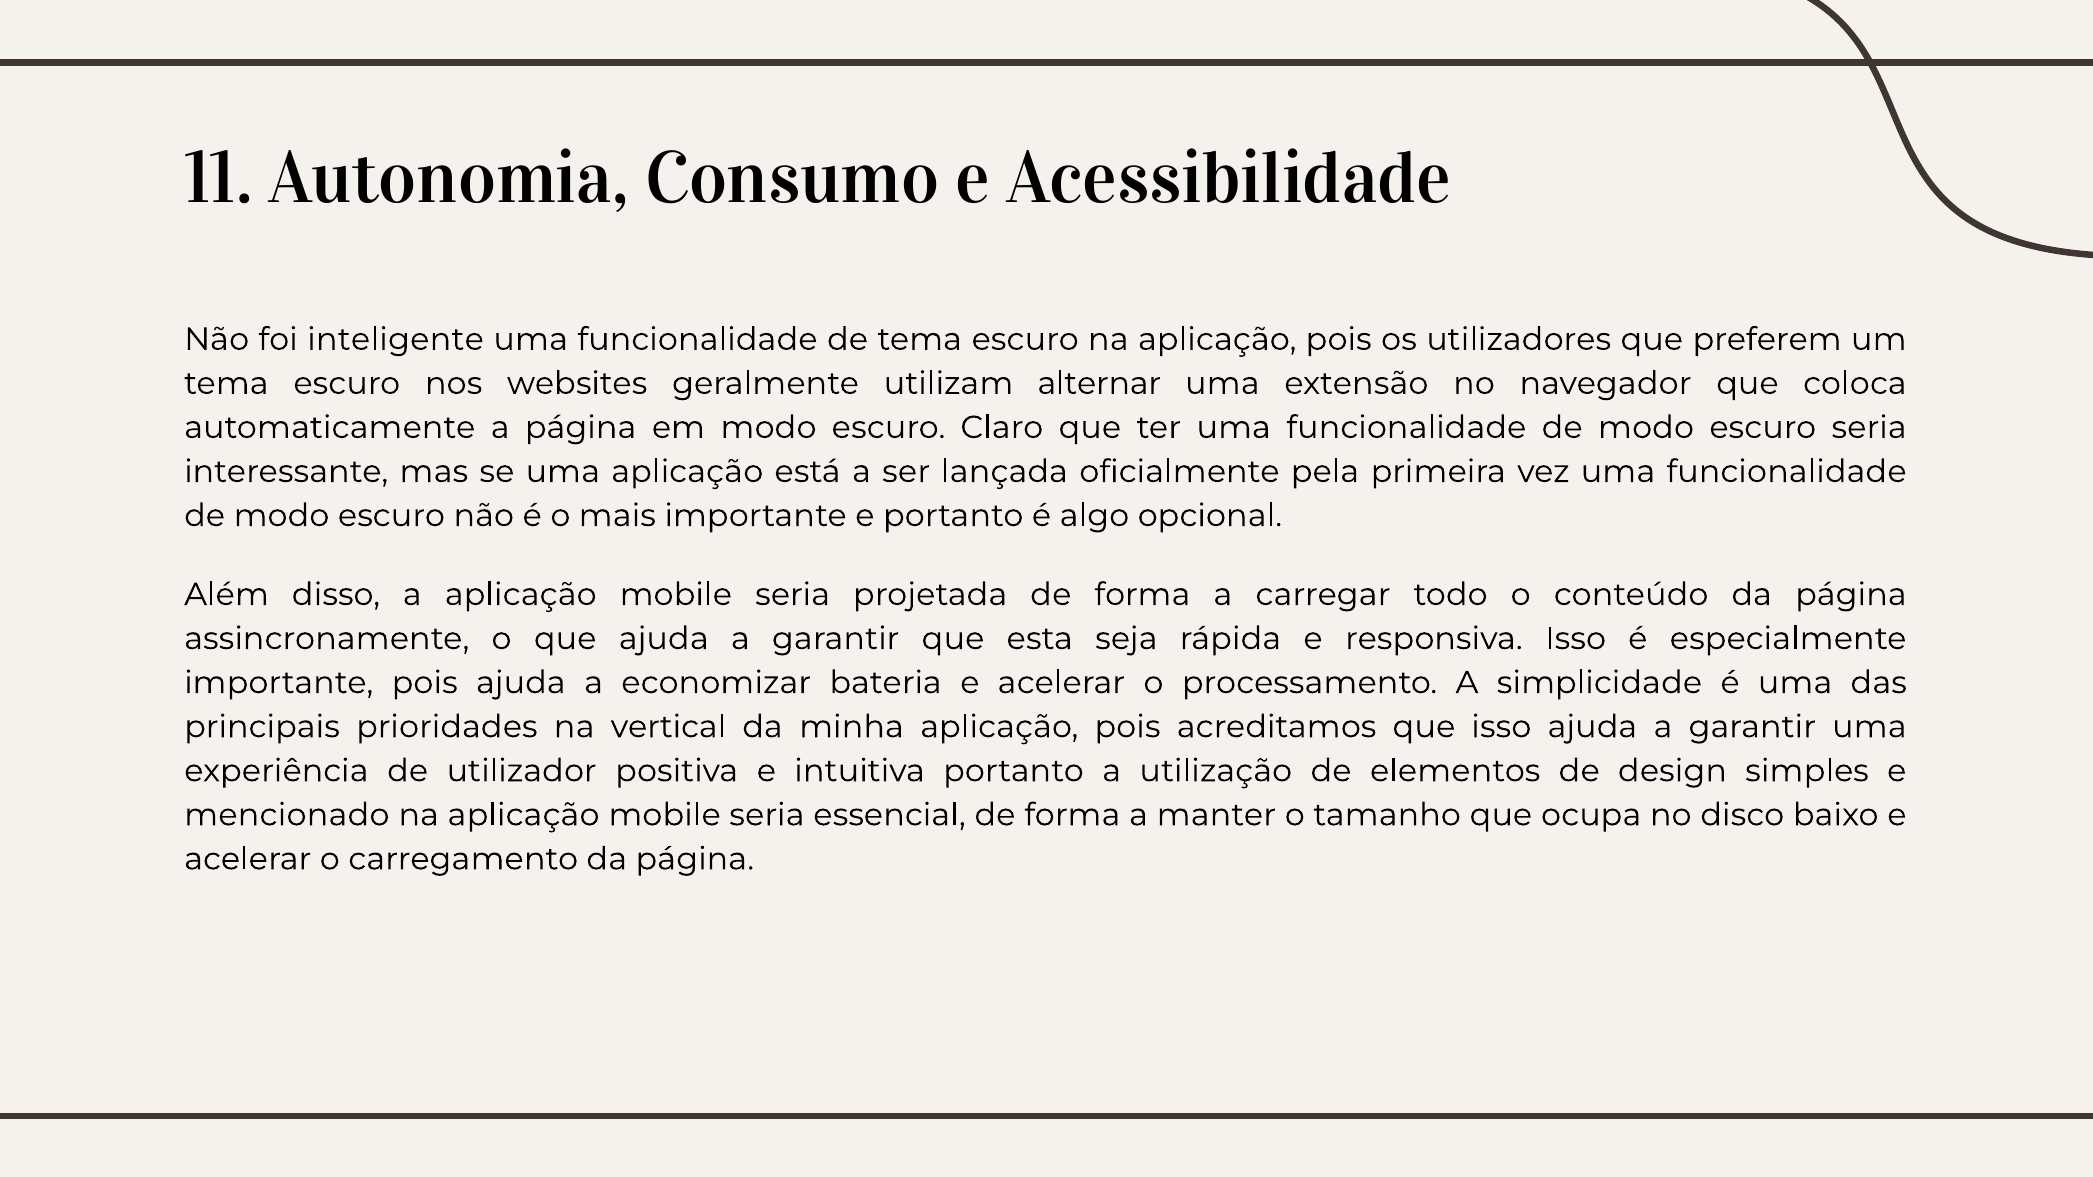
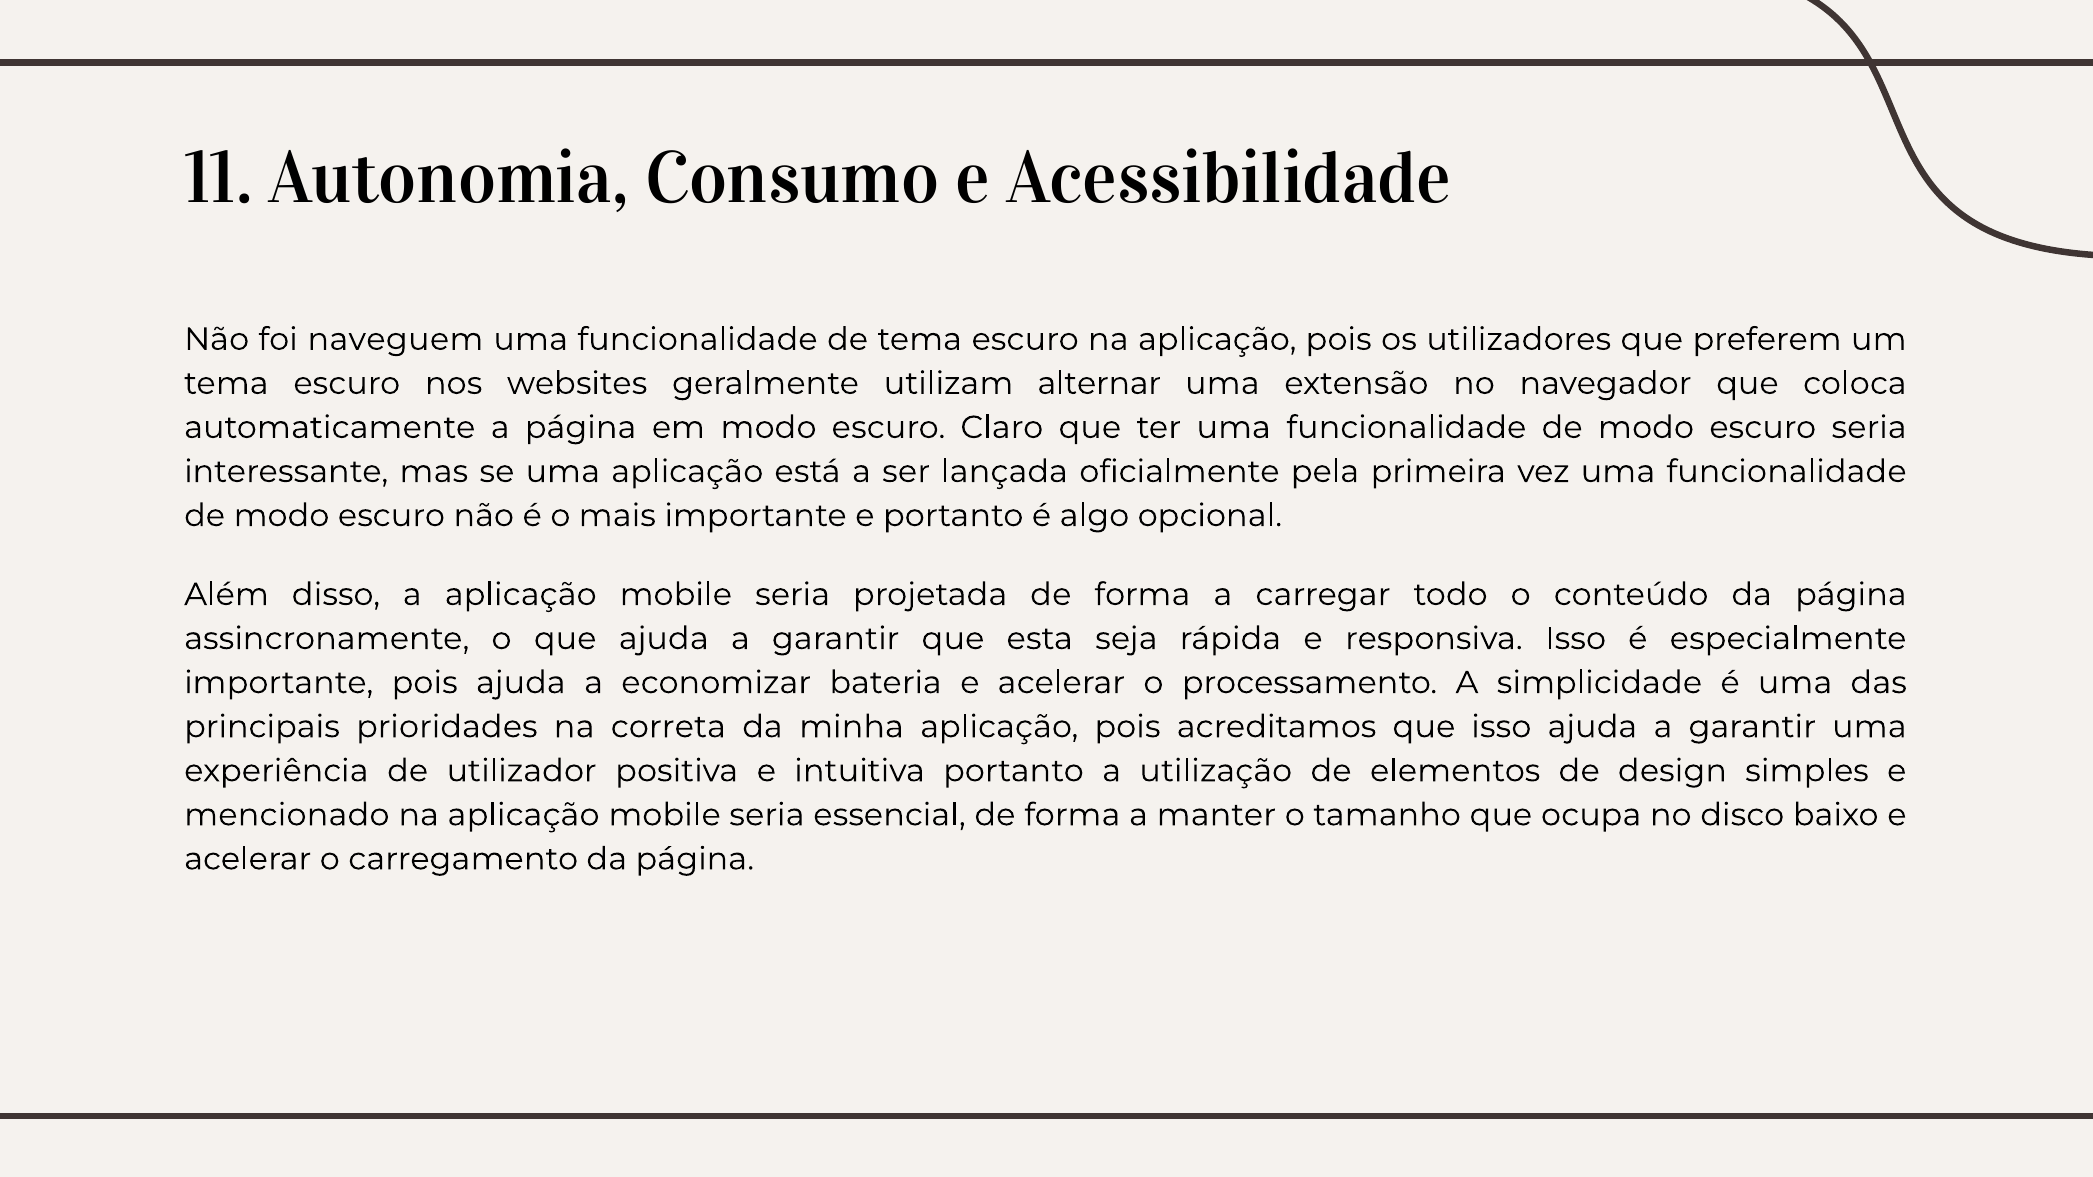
inteligente: inteligente -> naveguem
vertical: vertical -> correta
